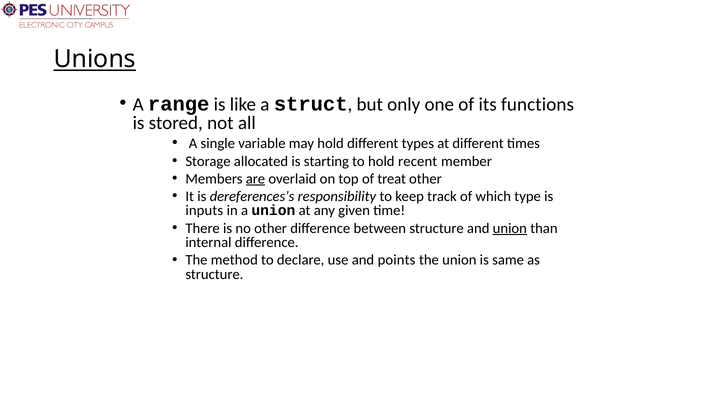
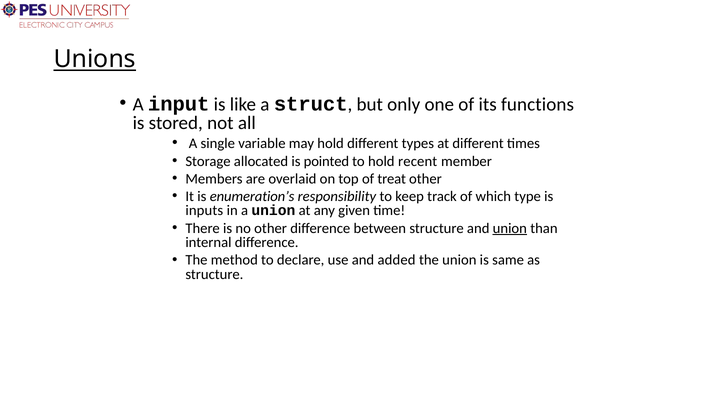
range: range -> input
starting: starting -> pointed
are underline: present -> none
dereferences’s: dereferences’s -> enumeration’s
points: points -> added
